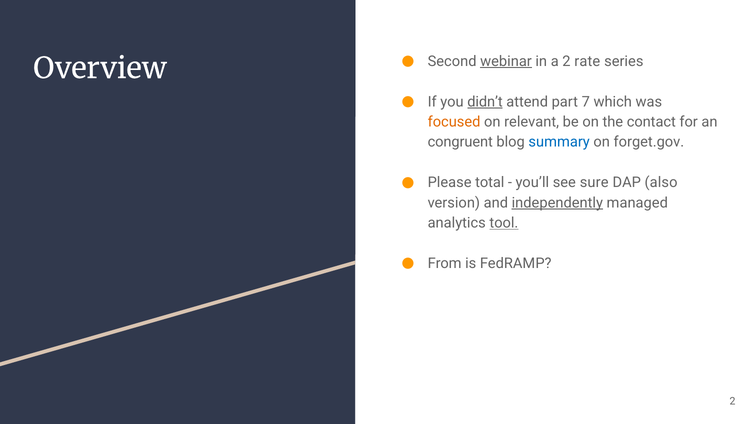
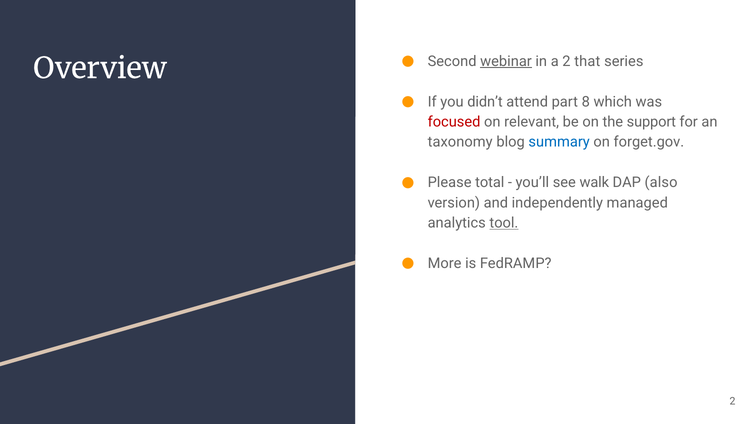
rate: rate -> that
didn’t underline: present -> none
7: 7 -> 8
focused colour: orange -> red
contact: contact -> support
congruent: congruent -> taxonomy
sure: sure -> walk
independently underline: present -> none
From: From -> More
